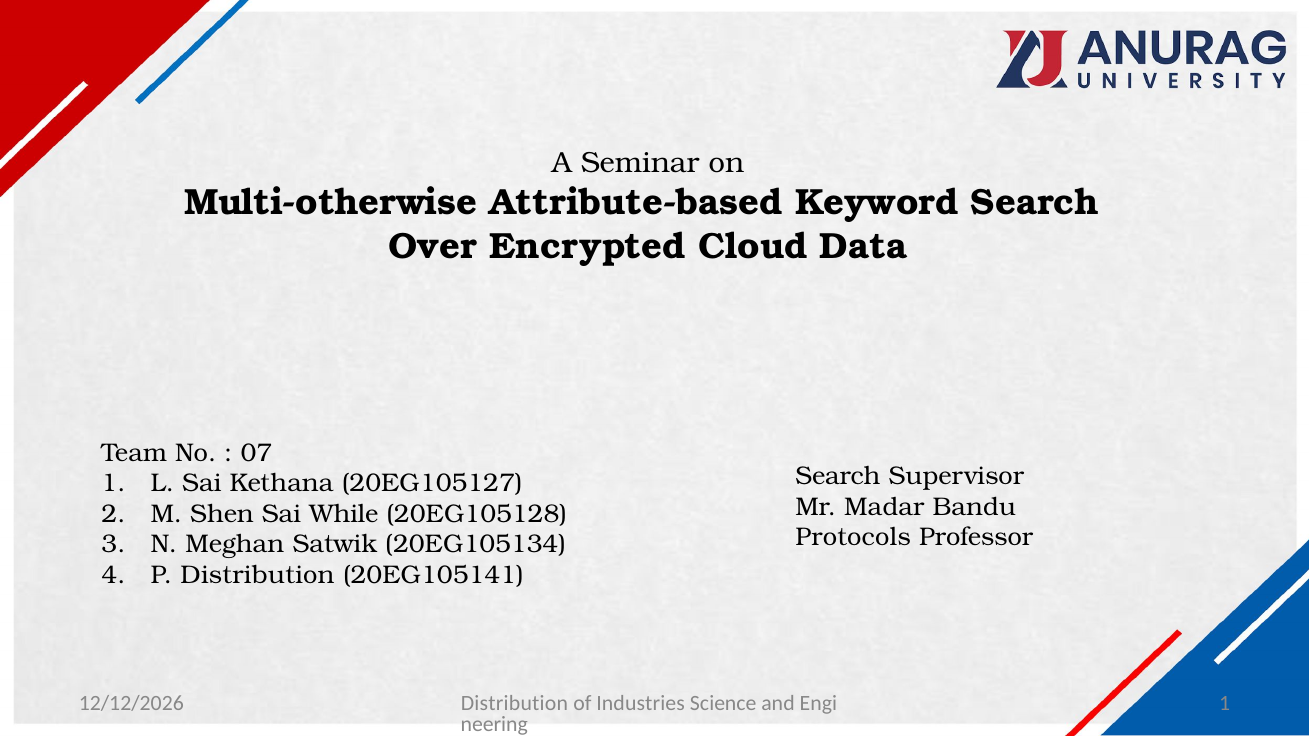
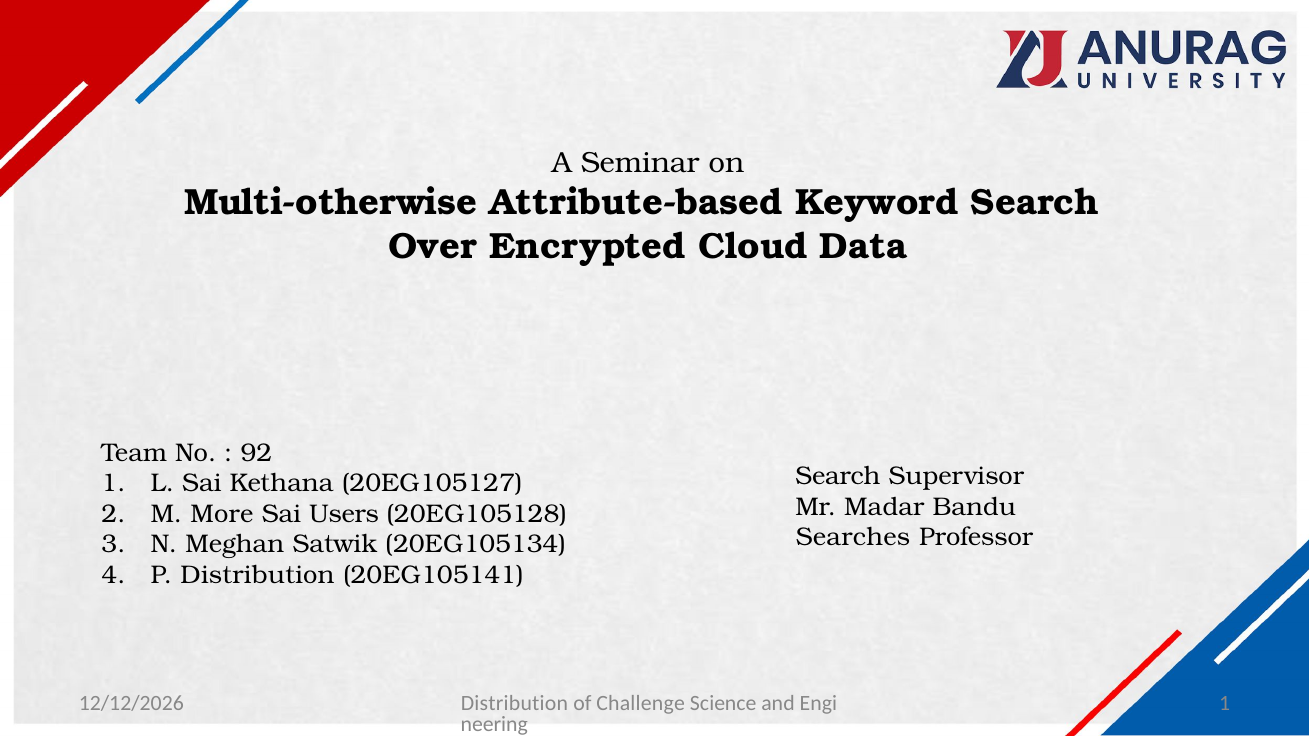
07: 07 -> 92
Shen: Shen -> More
While: While -> Users
Protocols: Protocols -> Searches
Industries: Industries -> Challenge
